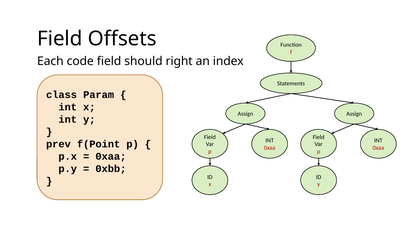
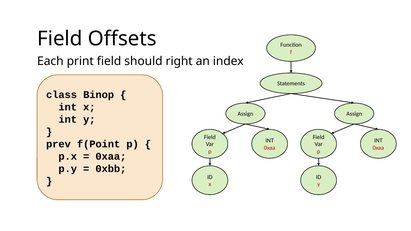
code: code -> print
Param: Param -> Binop
